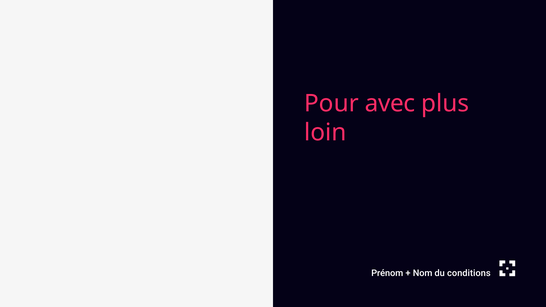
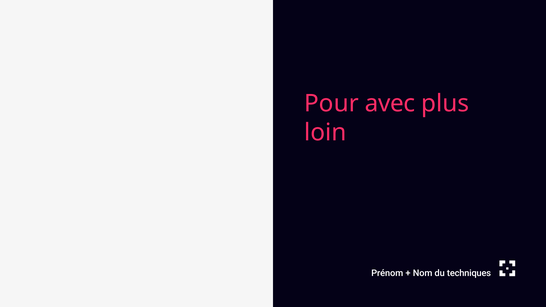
conditions: conditions -> techniques
